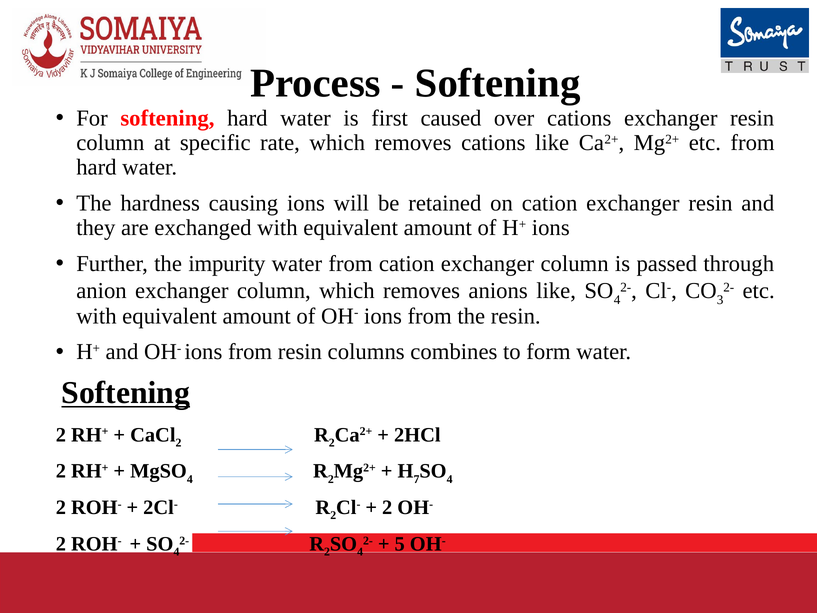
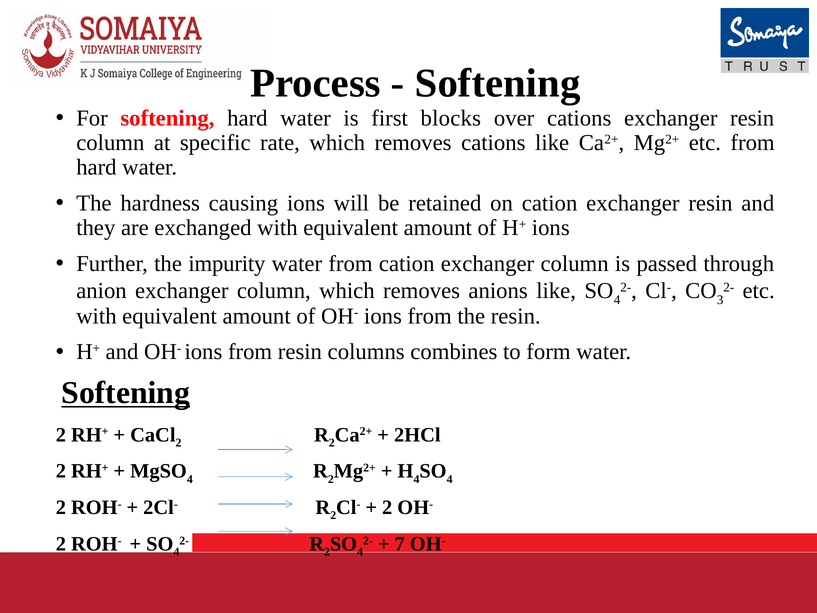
caused: caused -> blocks
7 at (417, 479): 7 -> 4
5: 5 -> 7
